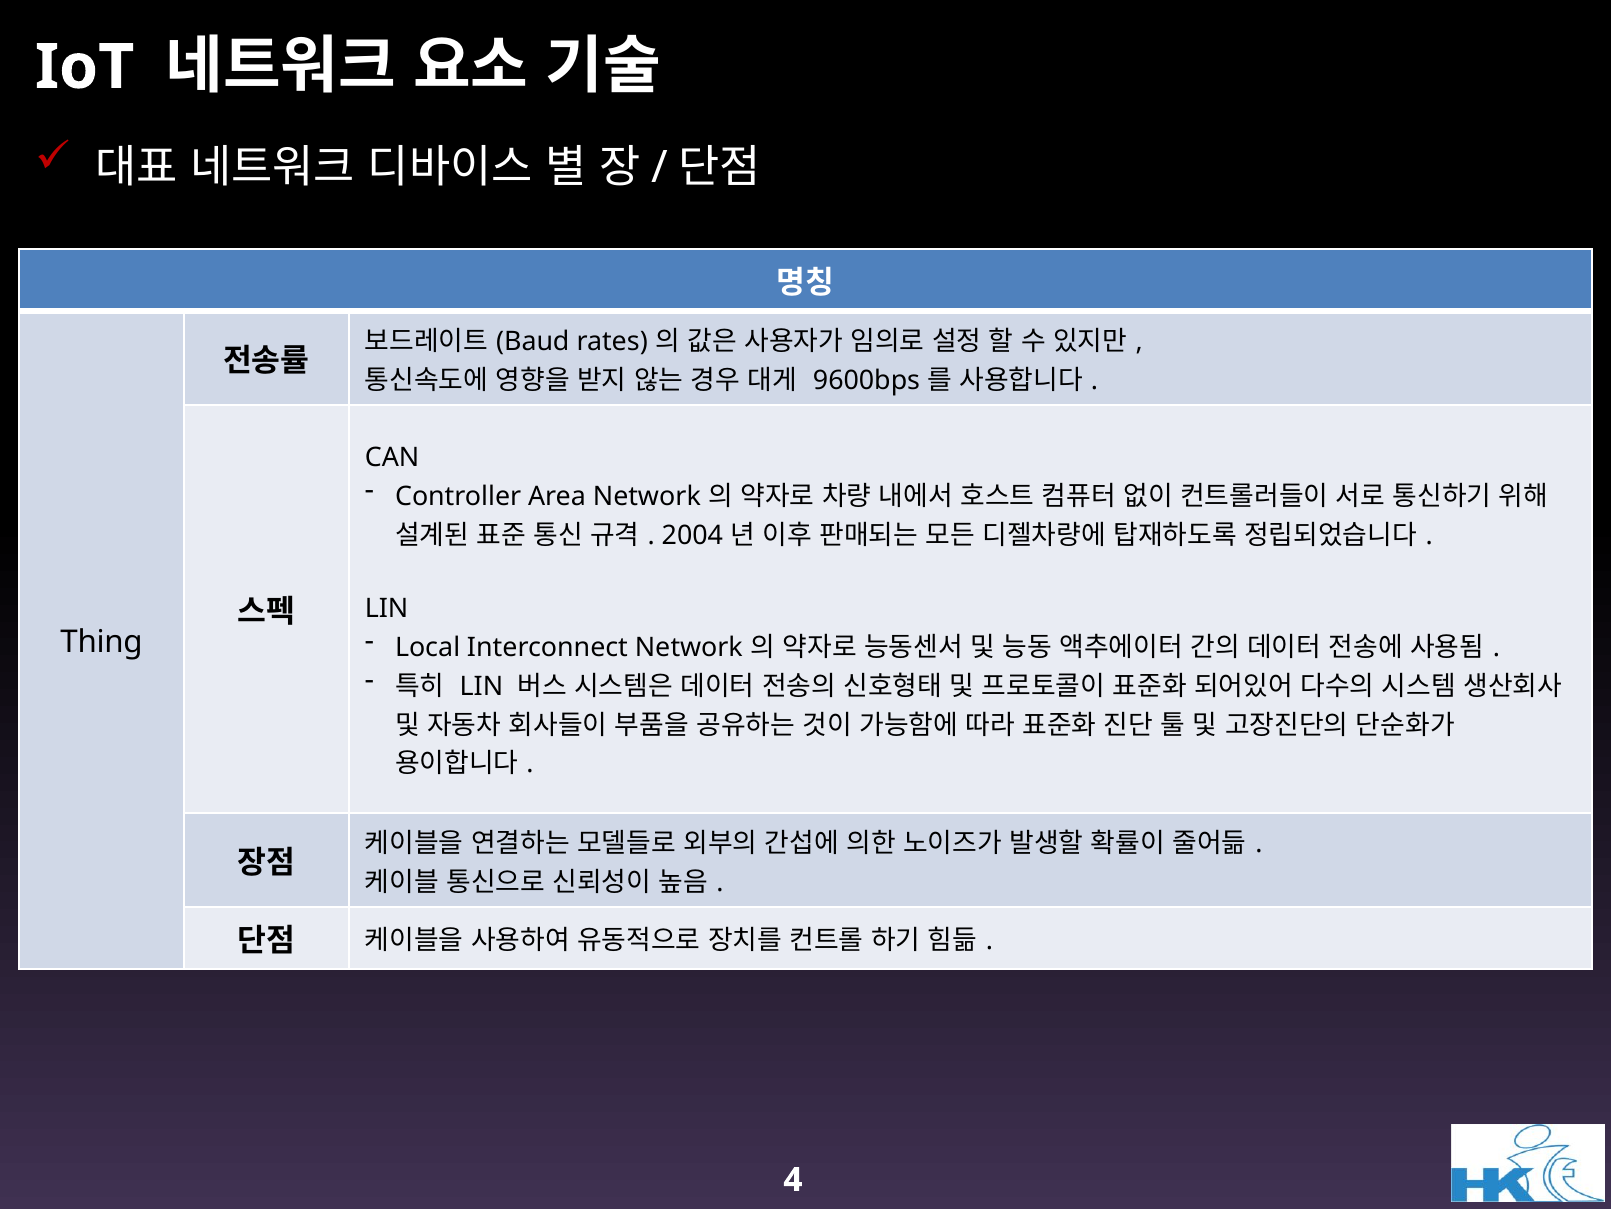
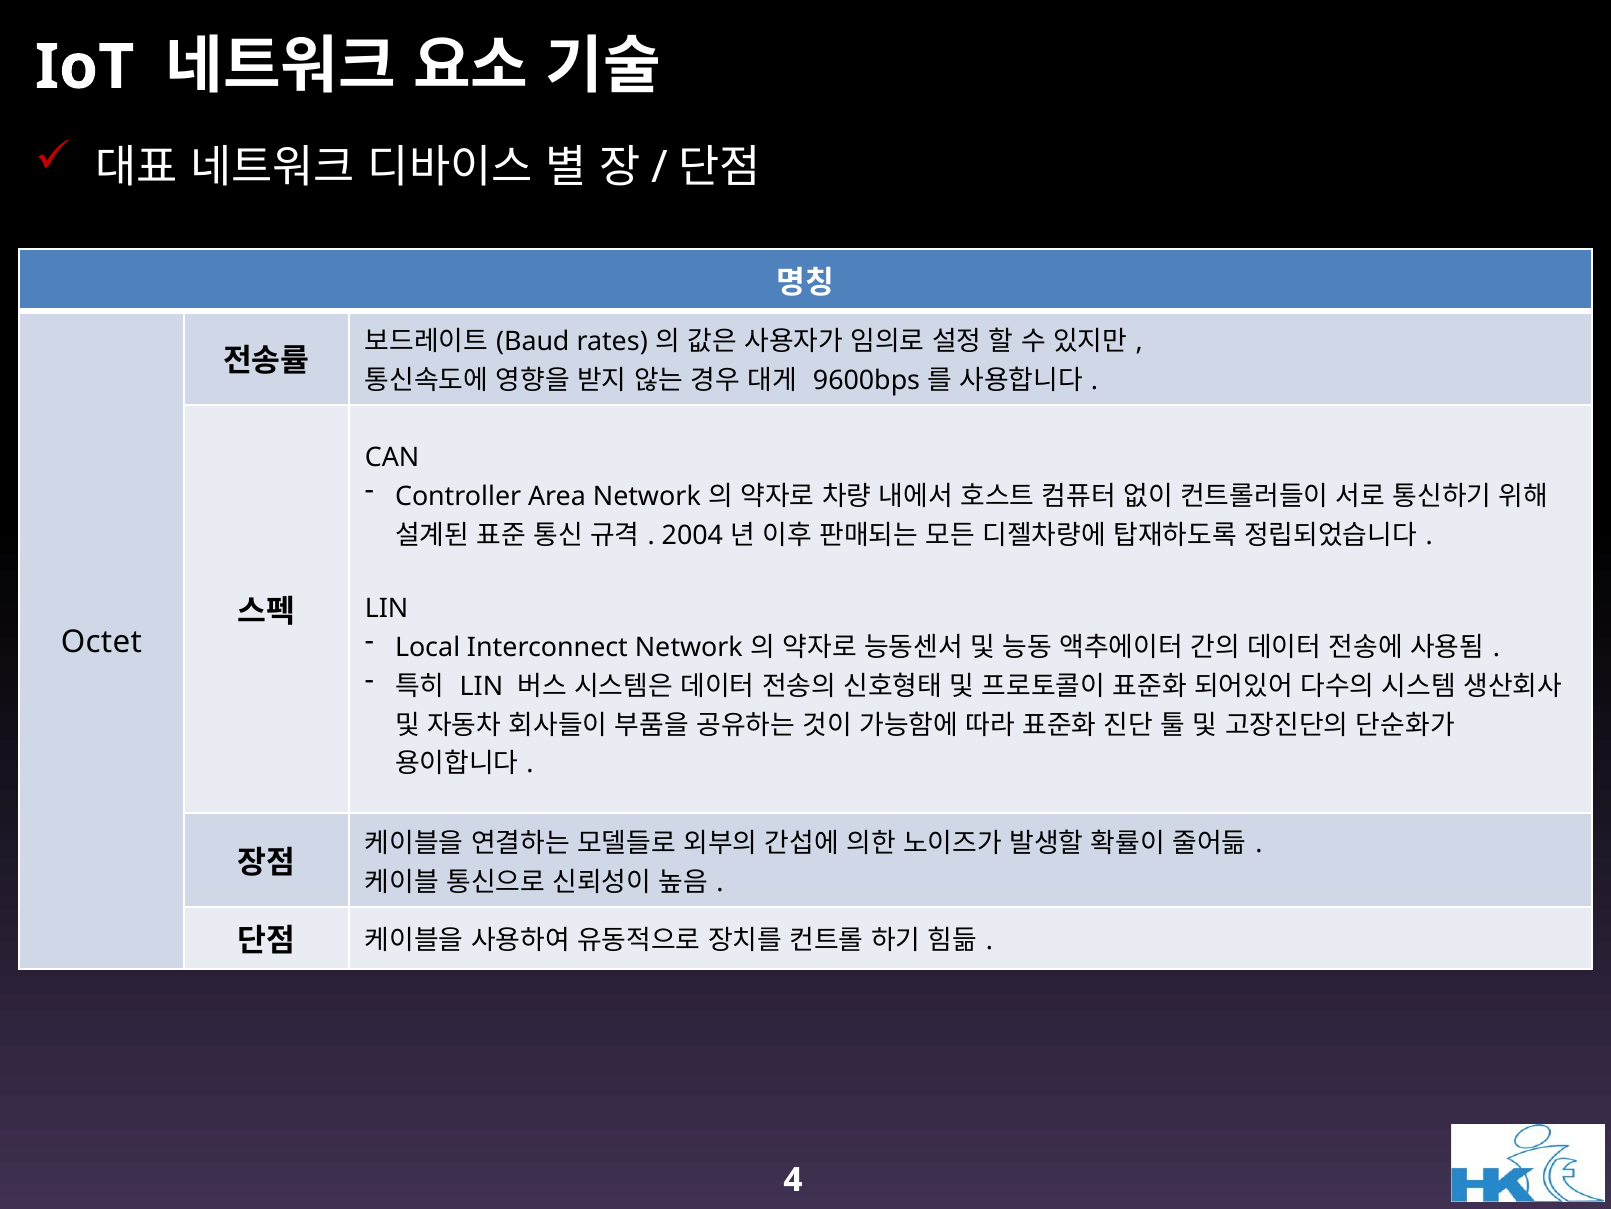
Thing: Thing -> Octet
